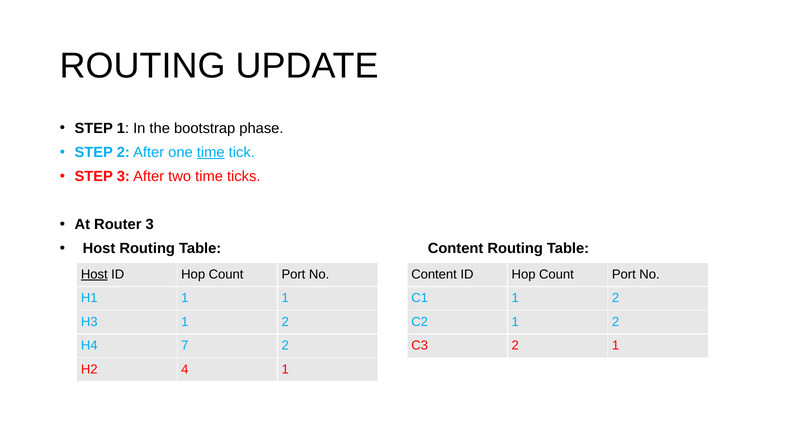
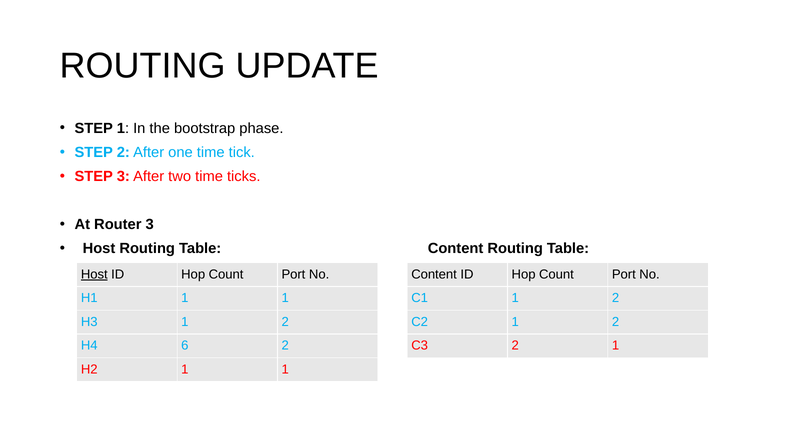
time at (211, 152) underline: present -> none
7: 7 -> 6
H2 4: 4 -> 1
